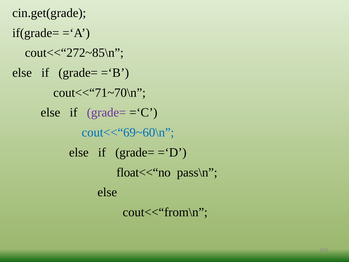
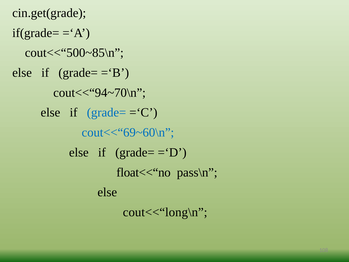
cout<<“272~85\n: cout<<“272~85\n -> cout<<“500~85\n
cout<<“71~70\n: cout<<“71~70\n -> cout<<“94~70\n
grade= at (107, 112) colour: purple -> blue
cout<<“from\n: cout<<“from\n -> cout<<“long\n
